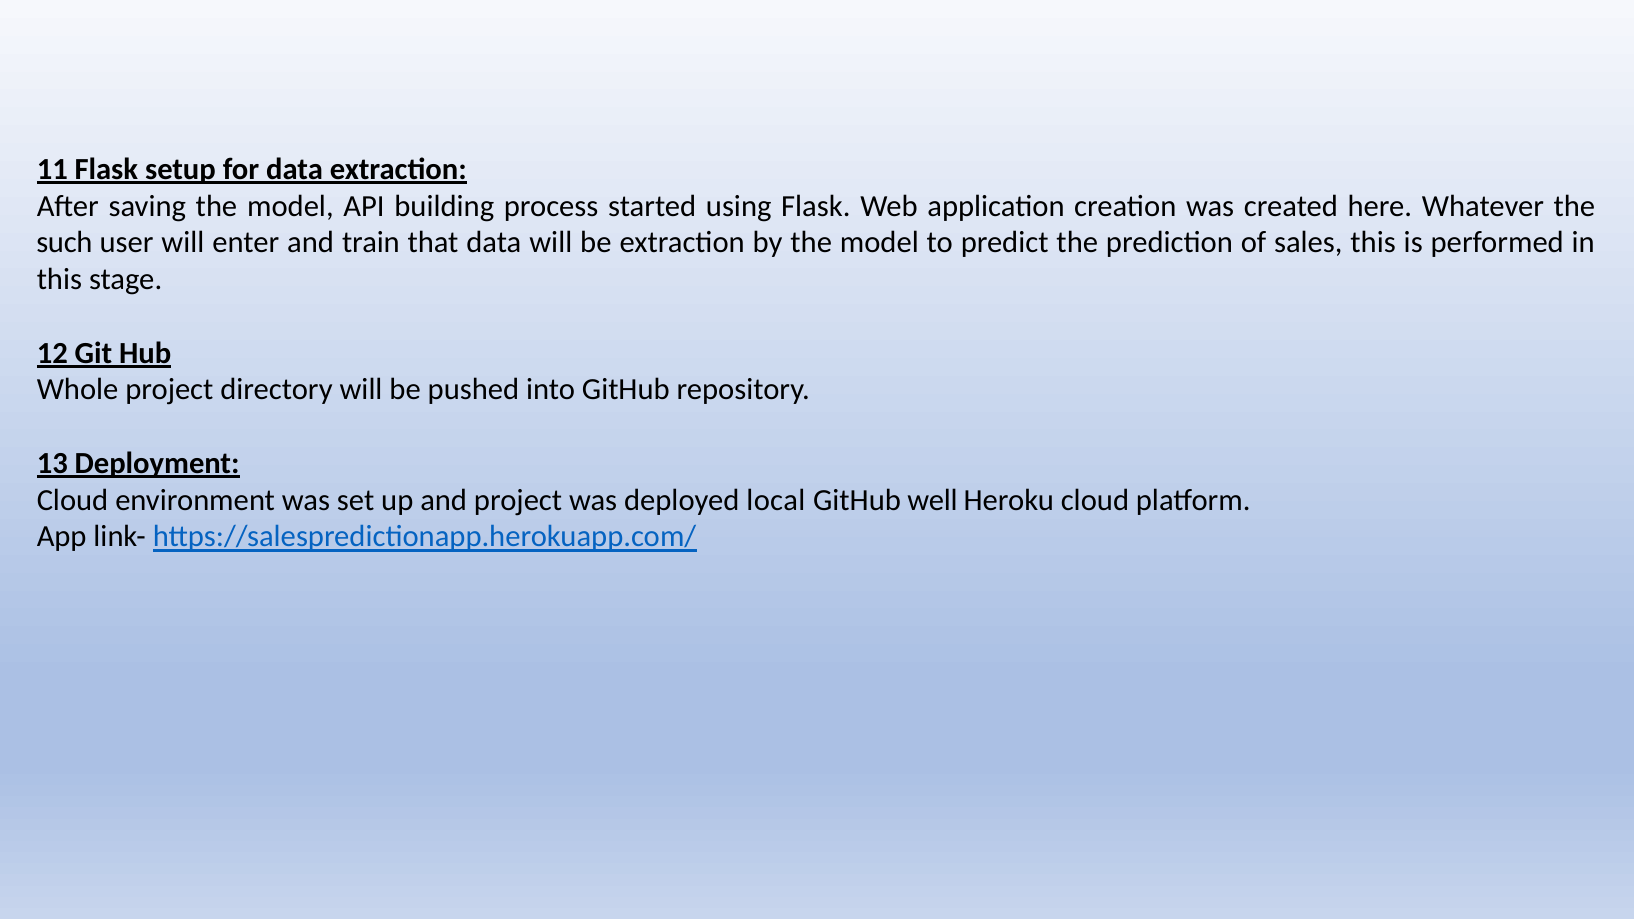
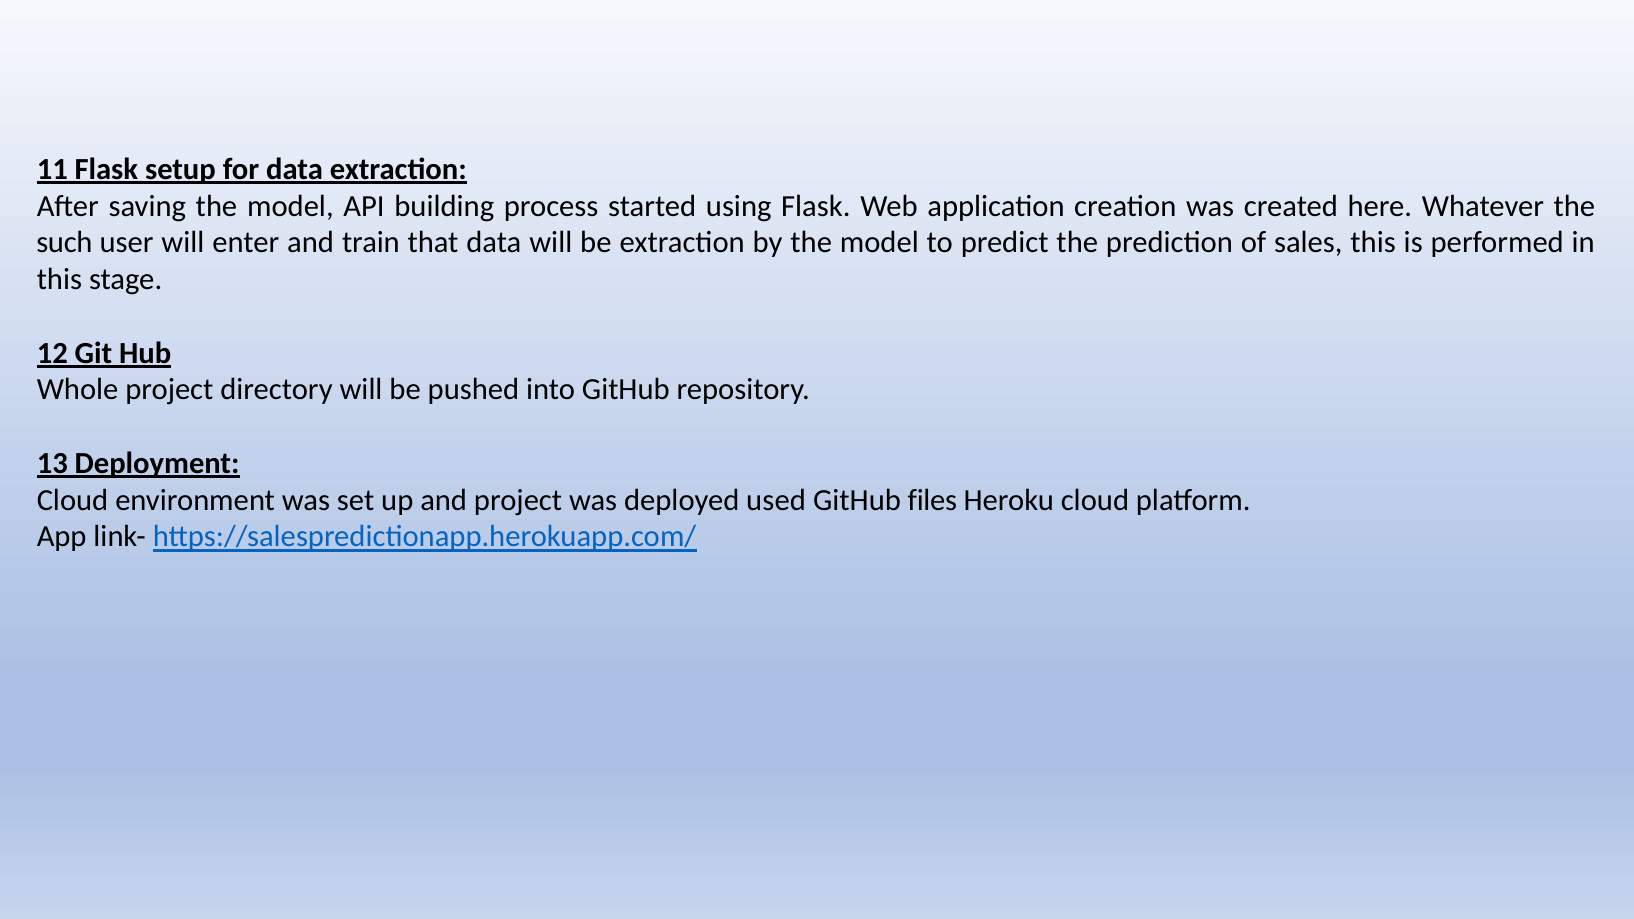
local: local -> used
well: well -> files
